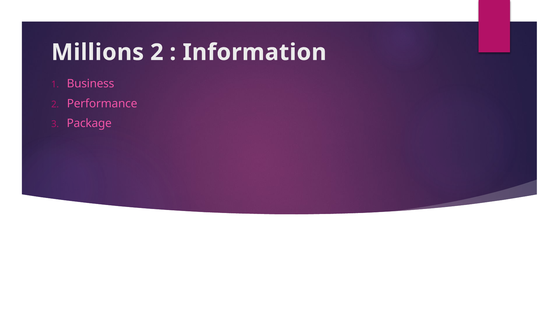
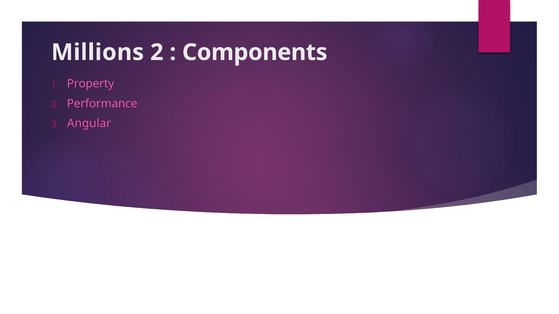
Information: Information -> Components
Business: Business -> Property
Package: Package -> Angular
